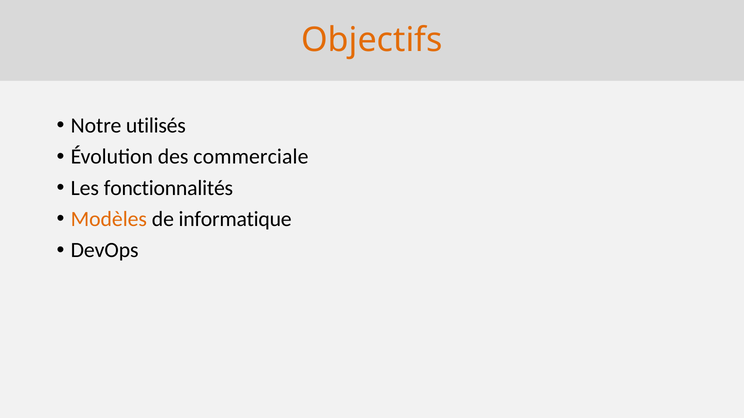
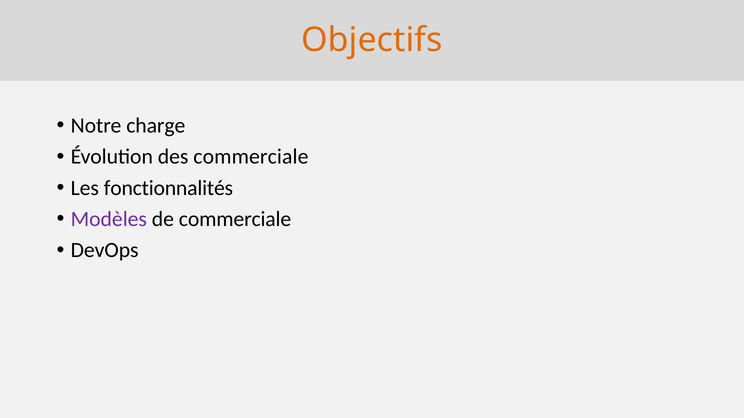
utilisés: utilisés -> charge
Modèles colour: orange -> purple
de informatique: informatique -> commerciale
